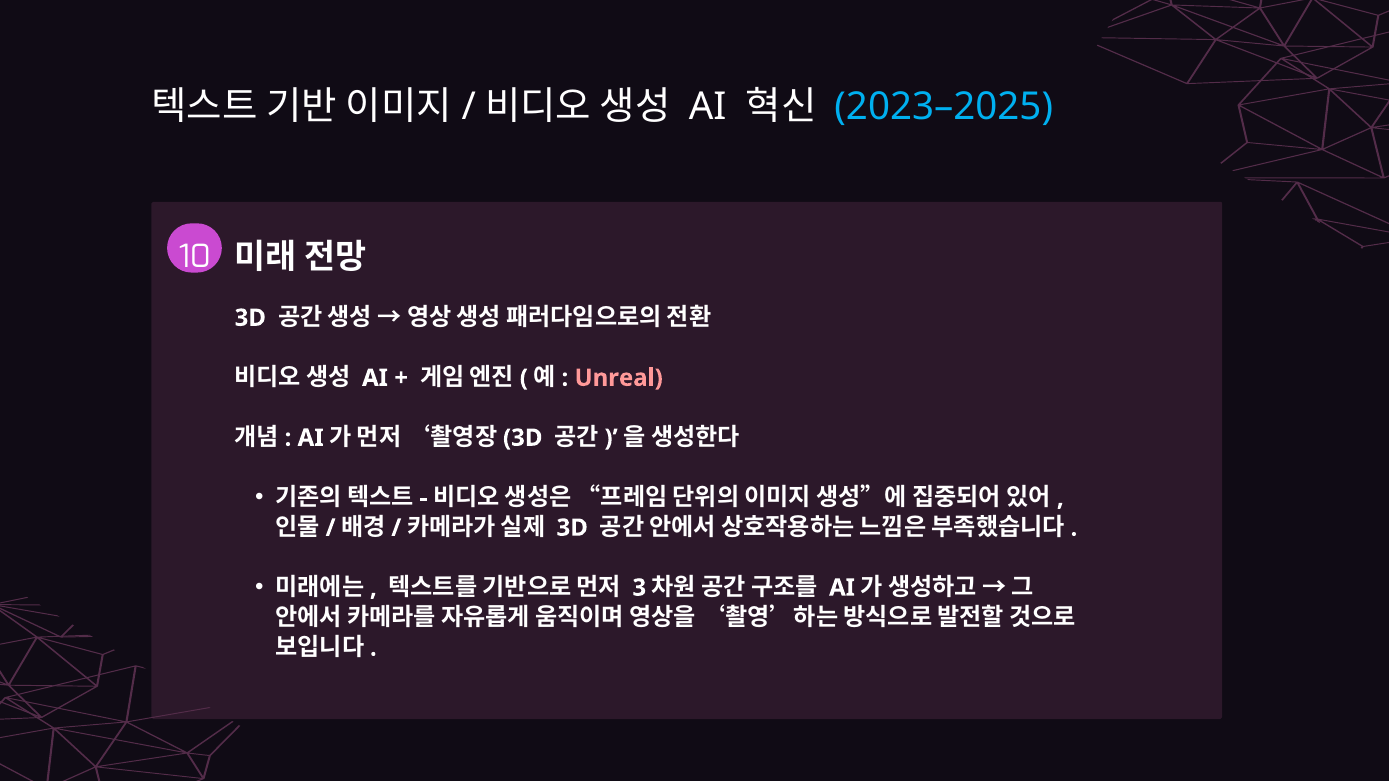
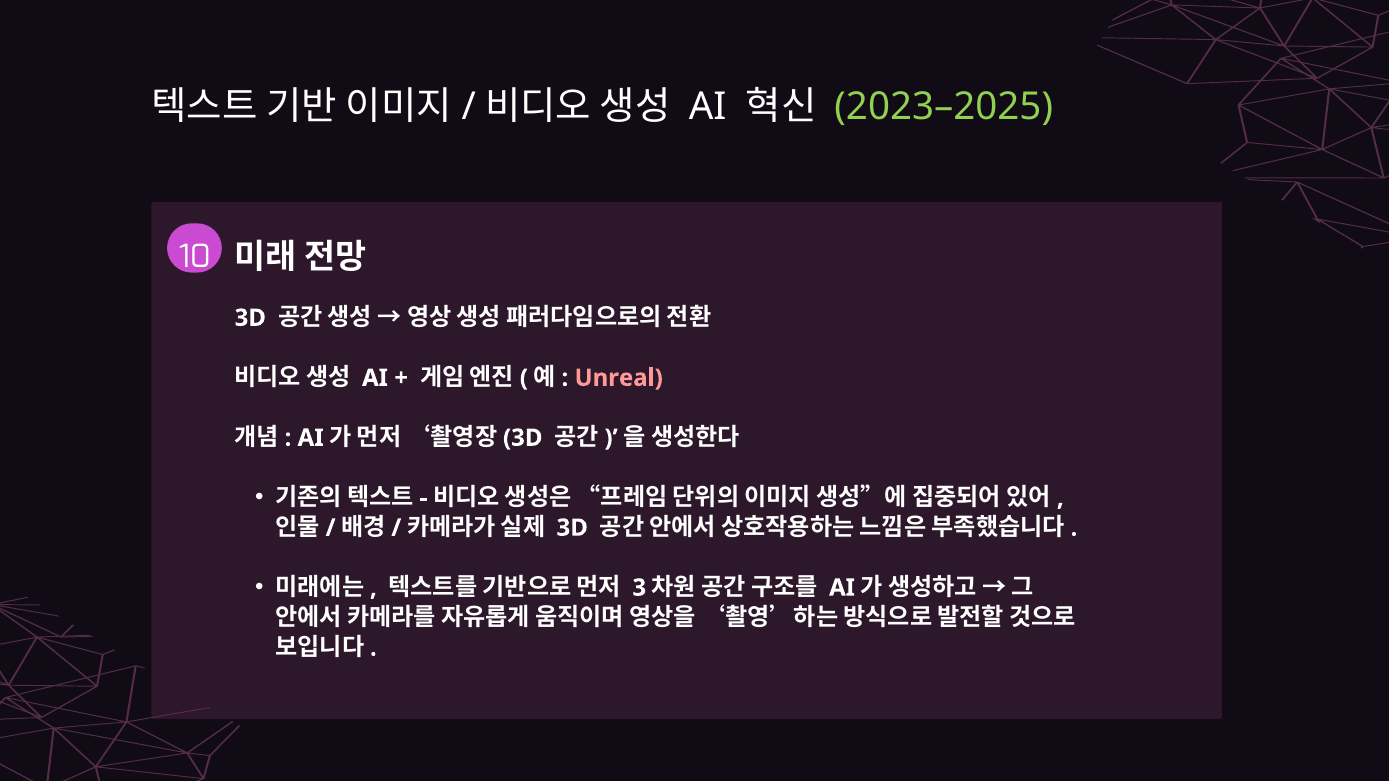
2023–2025 colour: light blue -> light green
